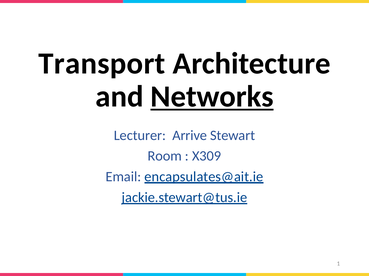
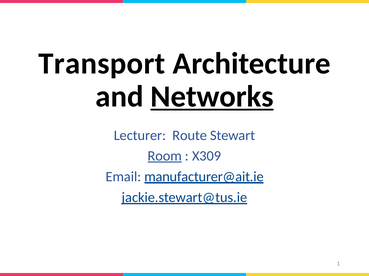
Arrive: Arrive -> Route
Room underline: none -> present
encapsulates@ait.ie: encapsulates@ait.ie -> manufacturer@ait.ie
